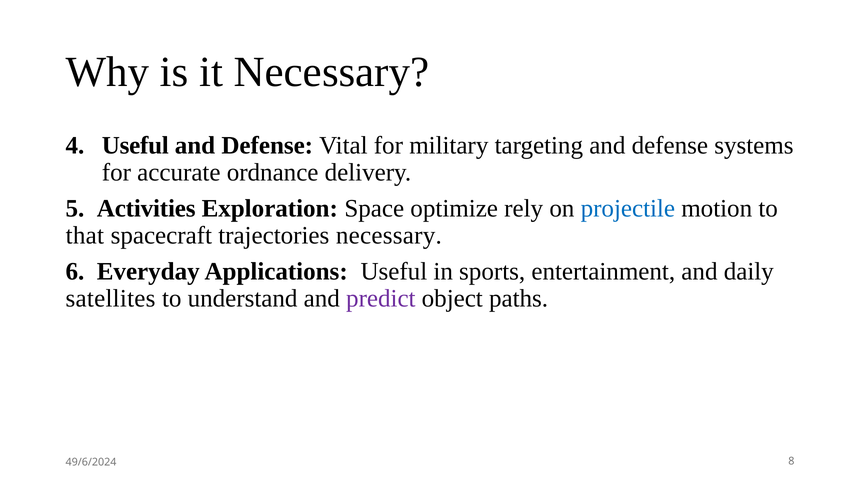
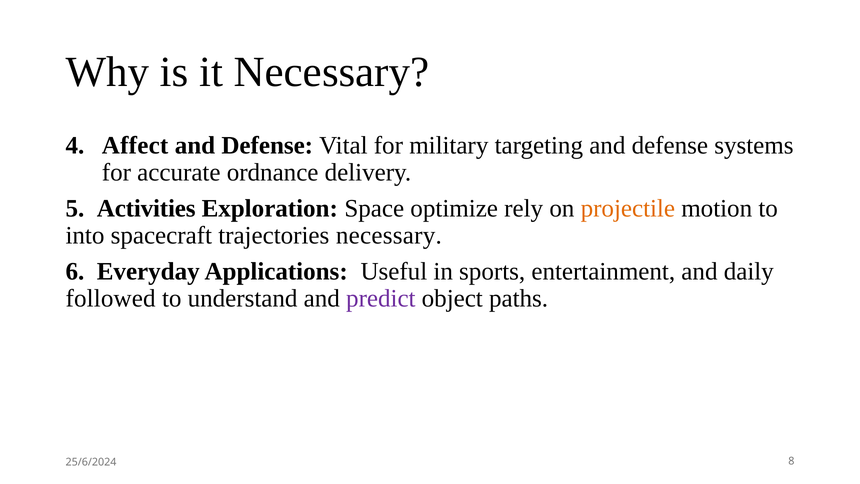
Useful at (135, 145): Useful -> Affect
projectile colour: blue -> orange
that: that -> into
satellites: satellites -> followed
49/6/2024: 49/6/2024 -> 25/6/2024
